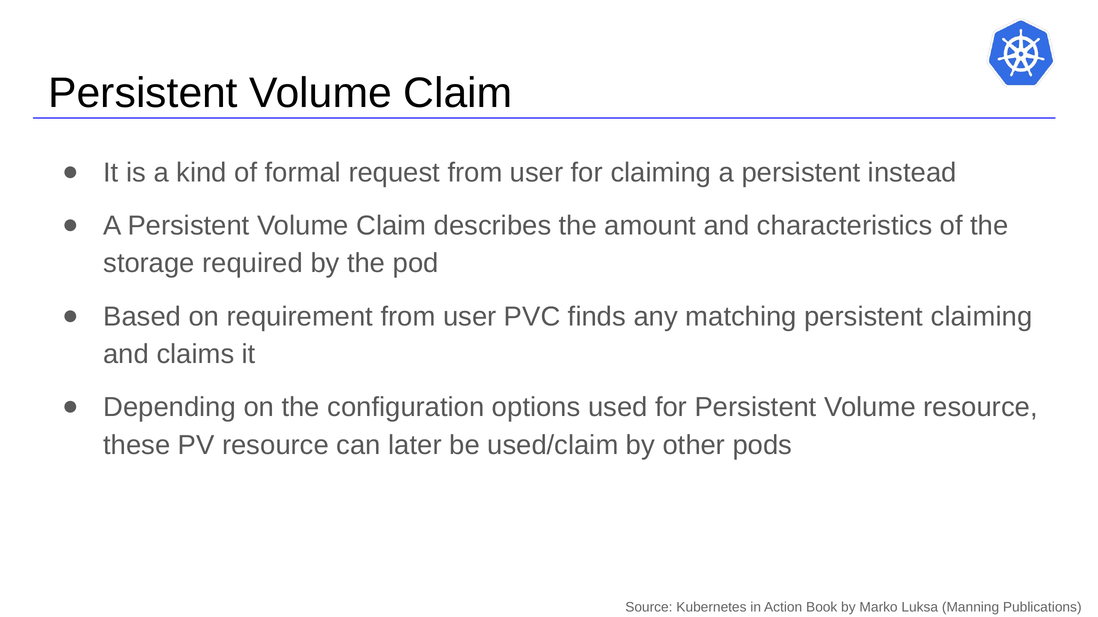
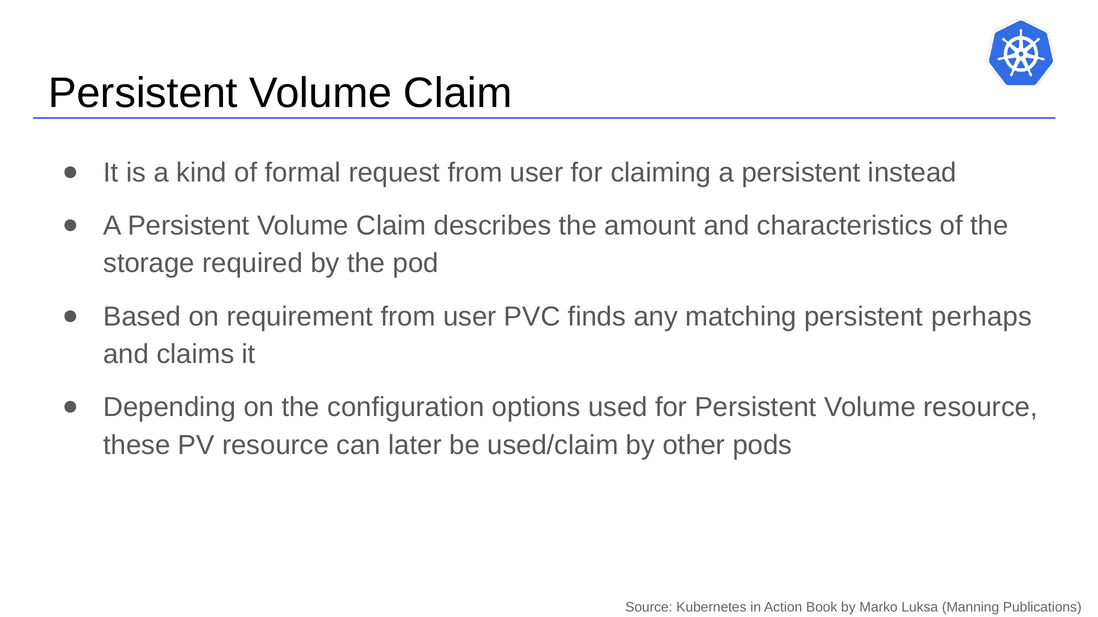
persistent claiming: claiming -> perhaps
